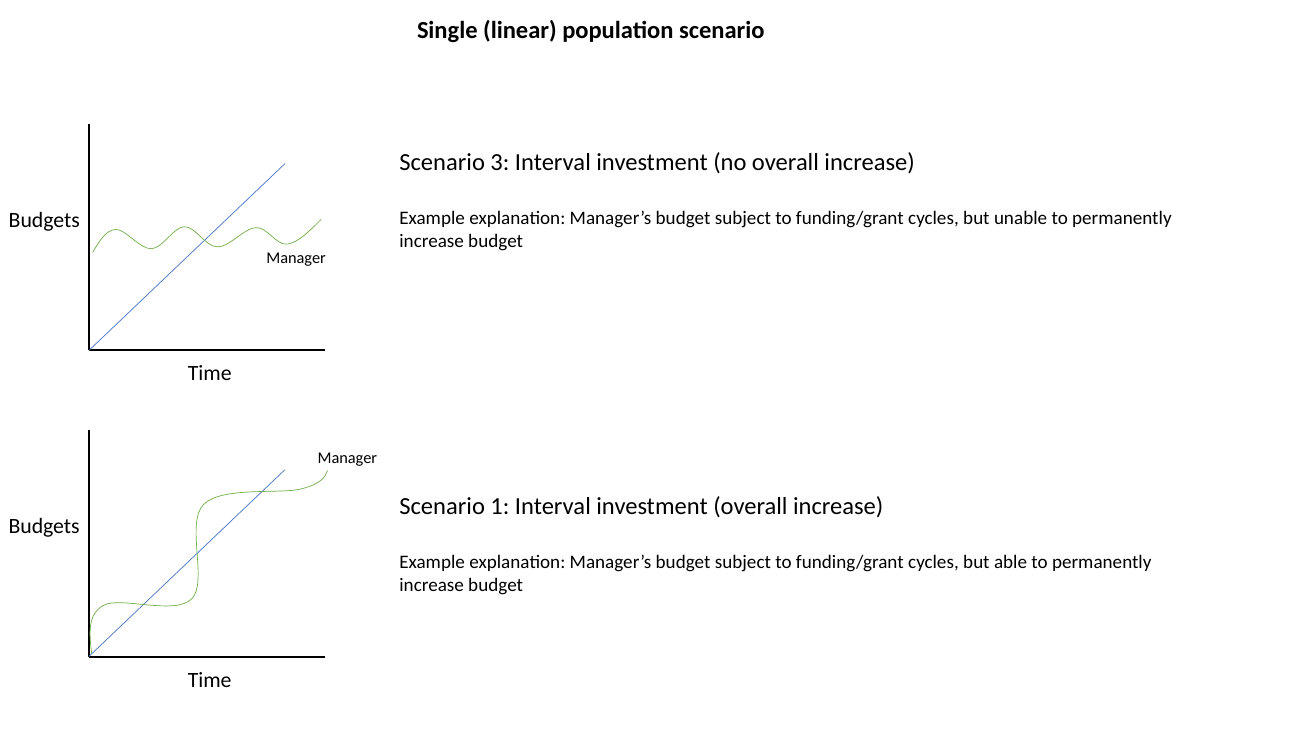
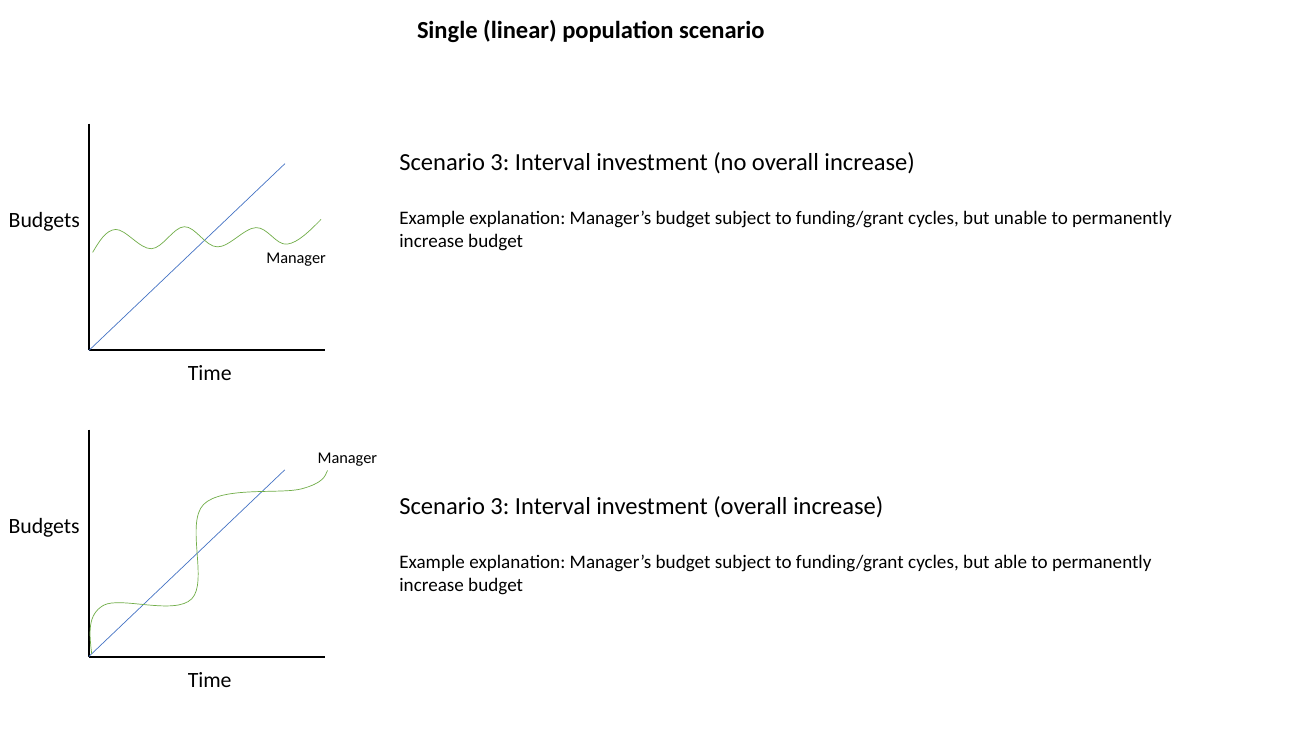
1 at (500, 507): 1 -> 3
